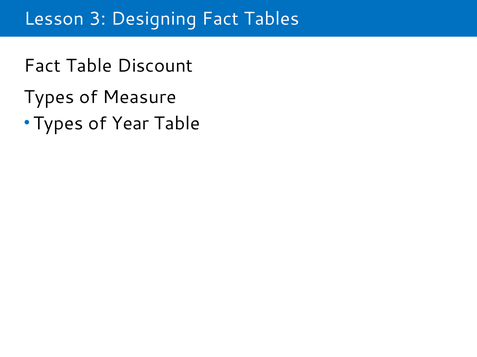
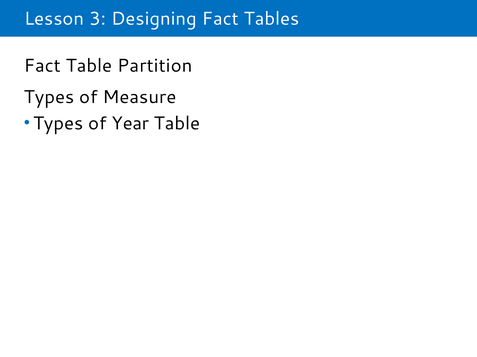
Discount: Discount -> Partition
